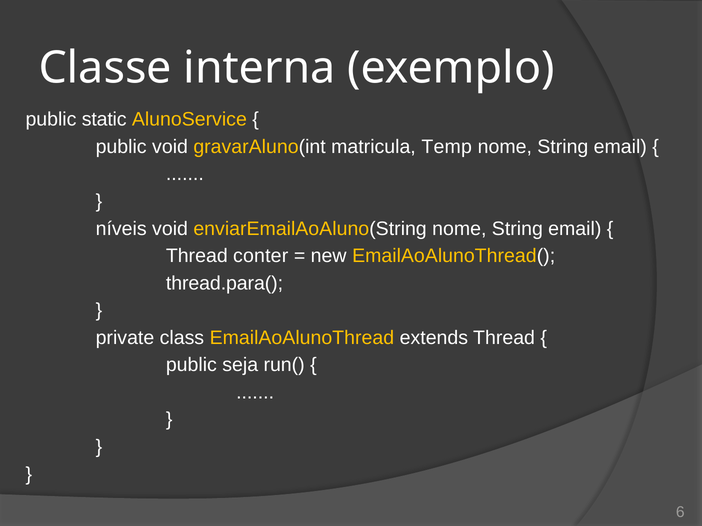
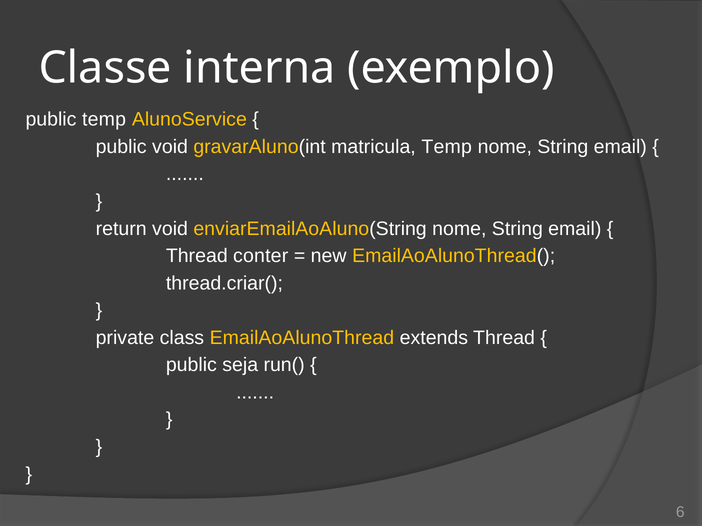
public static: static -> temp
níveis: níveis -> return
thread.para(: thread.para( -> thread.criar(
